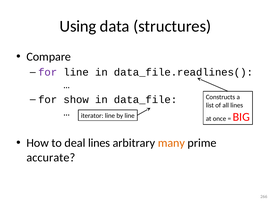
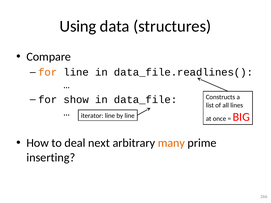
for at (48, 72) colour: purple -> orange
deal lines: lines -> next
accurate: accurate -> inserting
